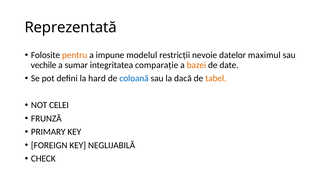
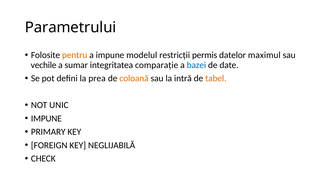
Reprezentată: Reprezentată -> Parametrului
nevoie: nevoie -> permis
bazei colour: orange -> blue
hard: hard -> prea
coloană colour: blue -> orange
dacă: dacă -> intră
CELEI: CELEI -> UNIC
FRUNZĂ at (46, 118): FRUNZĂ -> IMPUNE
